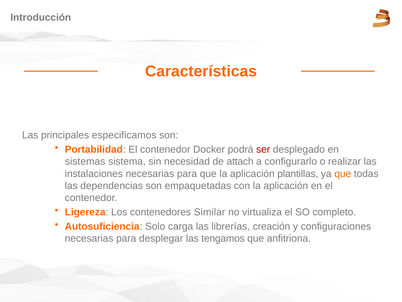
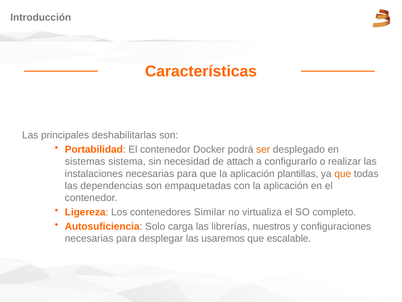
especificamos: especificamos -> deshabilitarlas
ser colour: red -> orange
creación: creación -> nuestros
tengamos: tengamos -> usaremos
anfitriona: anfitriona -> escalable
